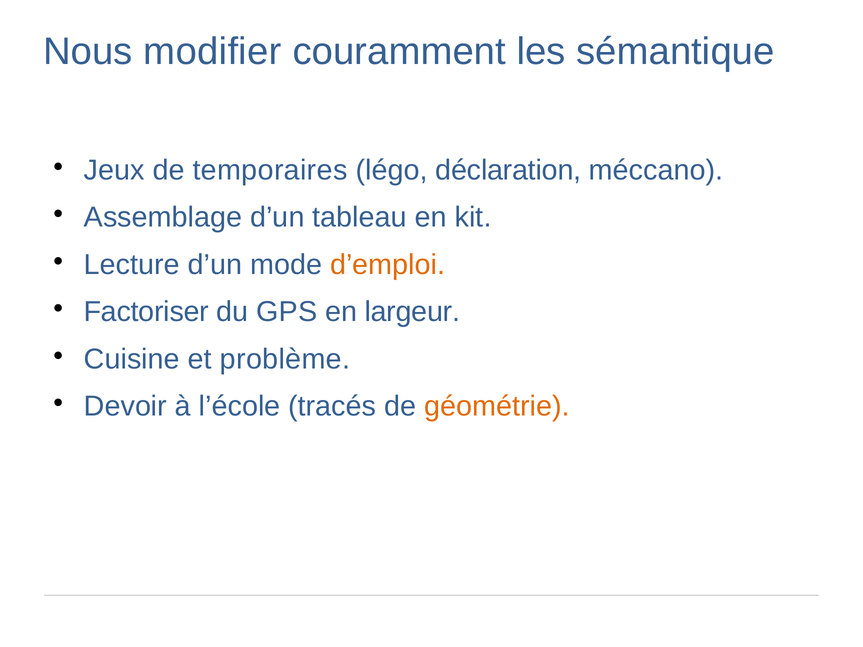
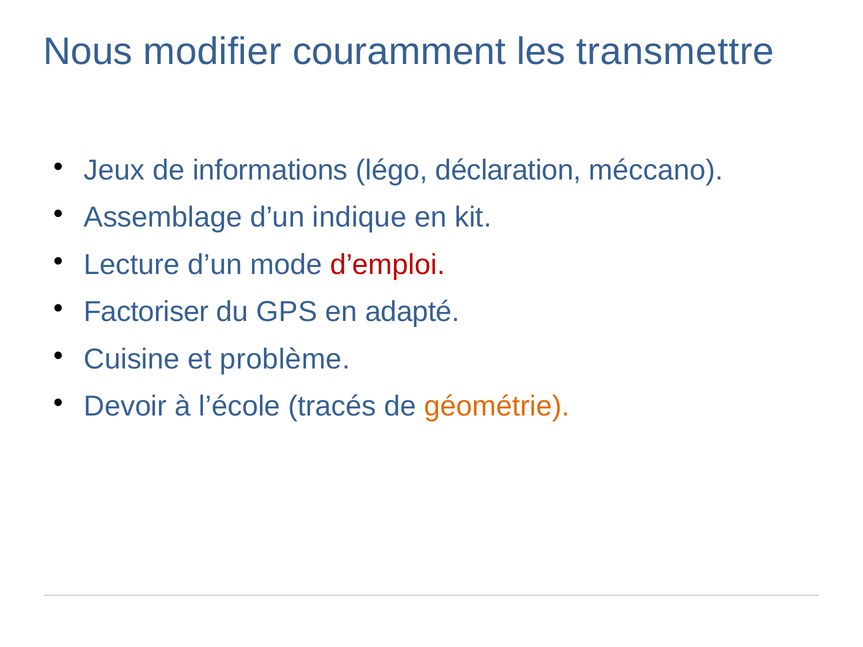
sémantique: sémantique -> transmettre
temporaires: temporaires -> informations
tableau: tableau -> indique
d’emploi colour: orange -> red
largeur: largeur -> adapté
